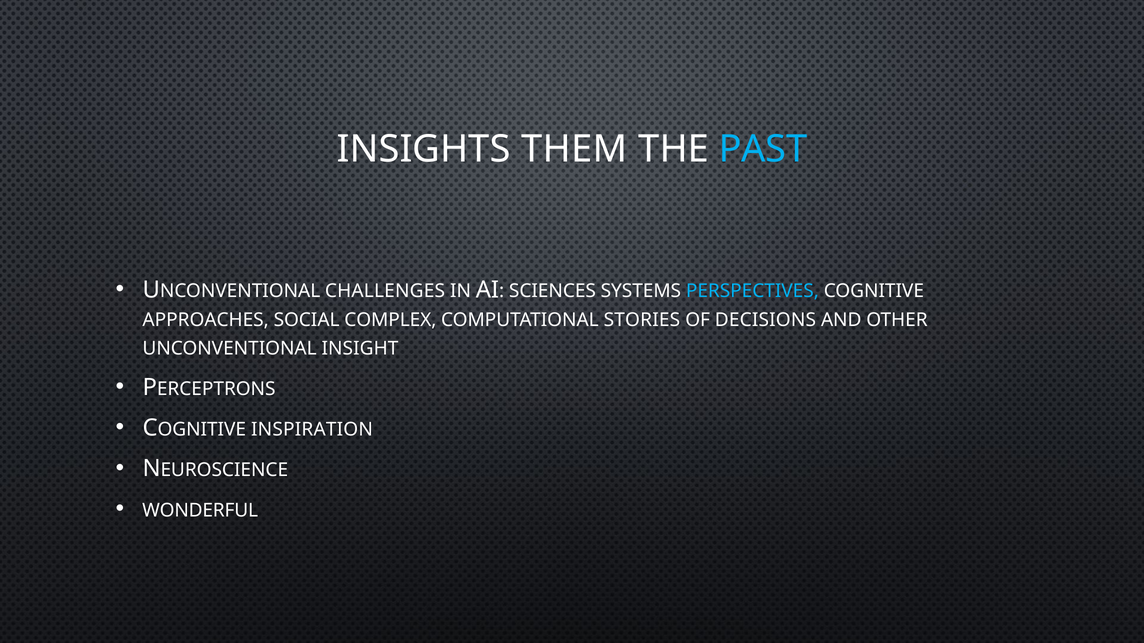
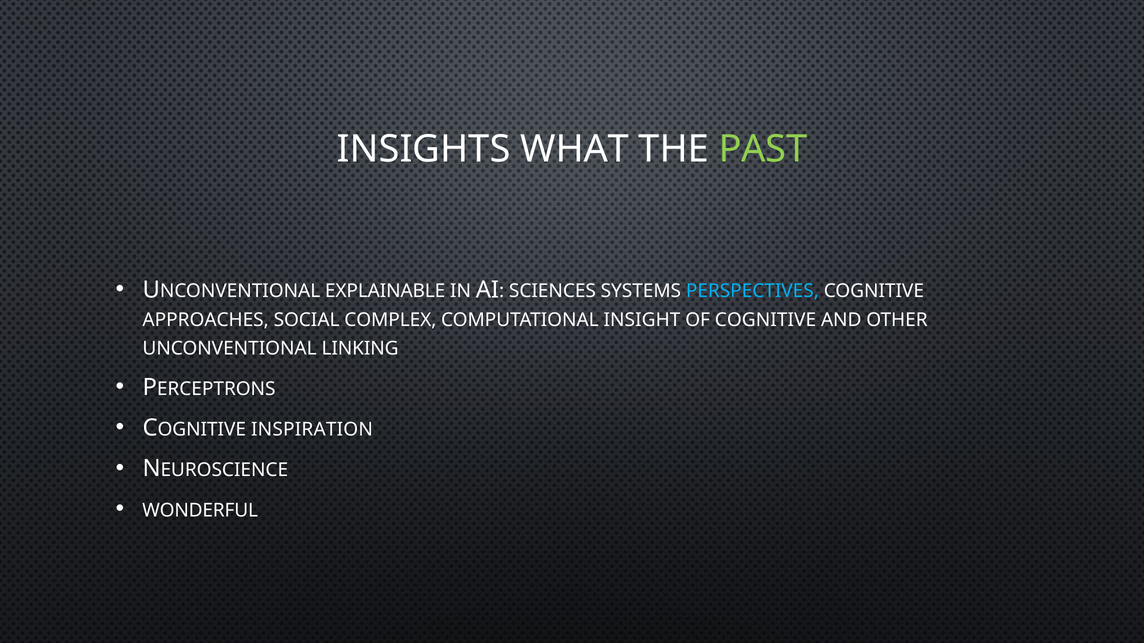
THEM: THEM -> WHAT
PAST colour: light blue -> light green
CHALLENGES: CHALLENGES -> EXPLAINABLE
STORIES: STORIES -> INSIGHT
OF DECISIONS: DECISIONS -> COGNITIVE
INSIGHT: INSIGHT -> LINKING
